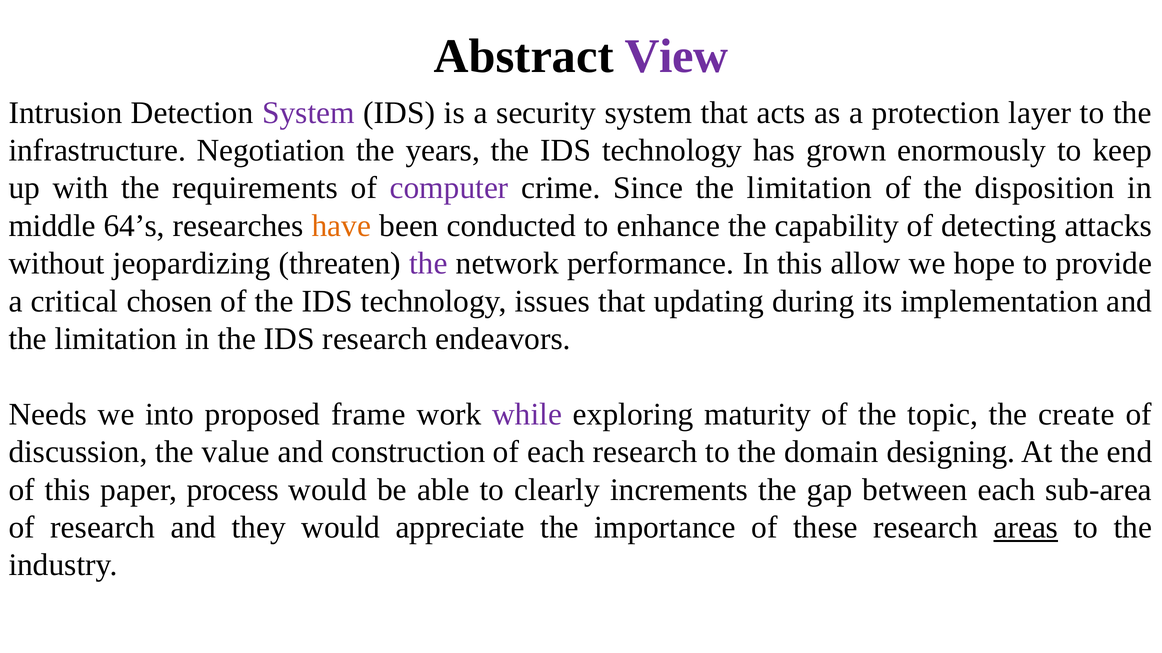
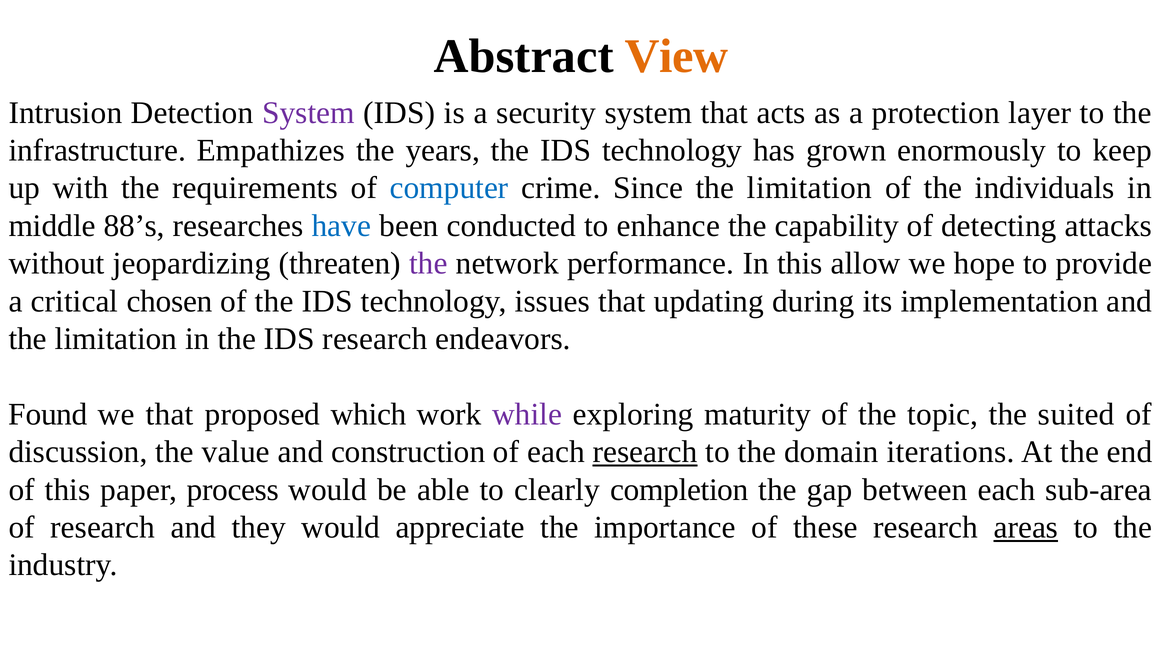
View colour: purple -> orange
Negotiation: Negotiation -> Empathizes
computer colour: purple -> blue
disposition: disposition -> individuals
64’s: 64’s -> 88’s
have colour: orange -> blue
Needs: Needs -> Found
we into: into -> that
frame: frame -> which
create: create -> suited
research at (645, 452) underline: none -> present
designing: designing -> iterations
increments: increments -> completion
